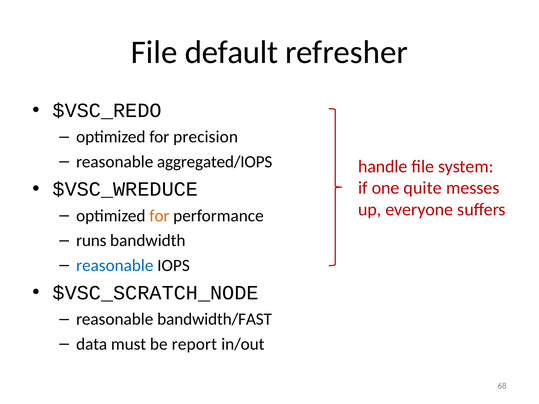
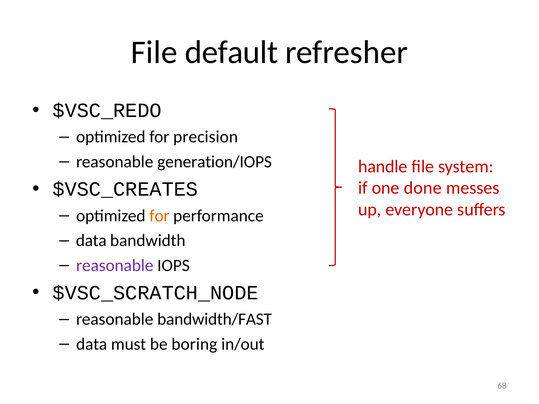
aggregated/IOPS: aggregated/IOPS -> generation/IOPS
$VSC_WREDUCE: $VSC_WREDUCE -> $VSC_CREATES
quite: quite -> done
runs at (91, 241): runs -> data
reasonable at (115, 265) colour: blue -> purple
report: report -> boring
